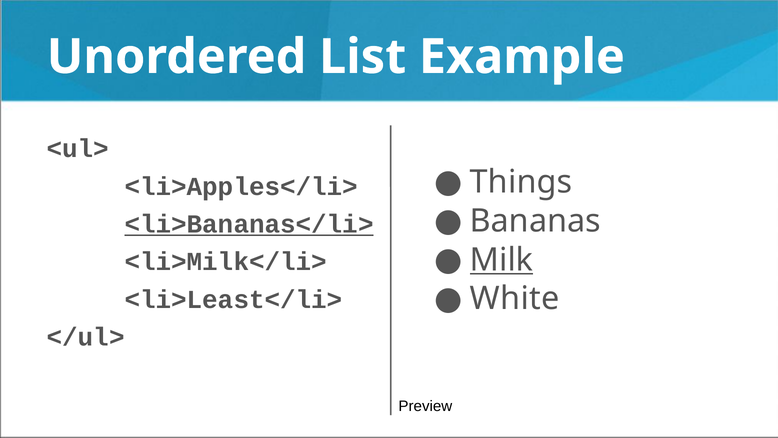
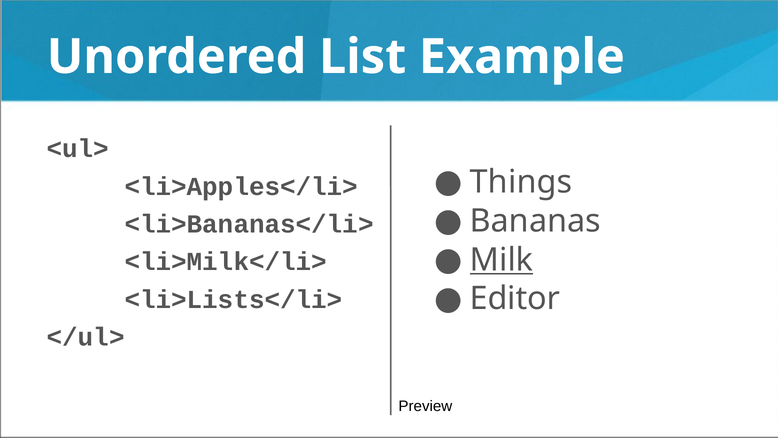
<li>Bananas</li> underline: present -> none
White: White -> Editor
<li>Least</li>: <li>Least</li> -> <li>Lists</li>
